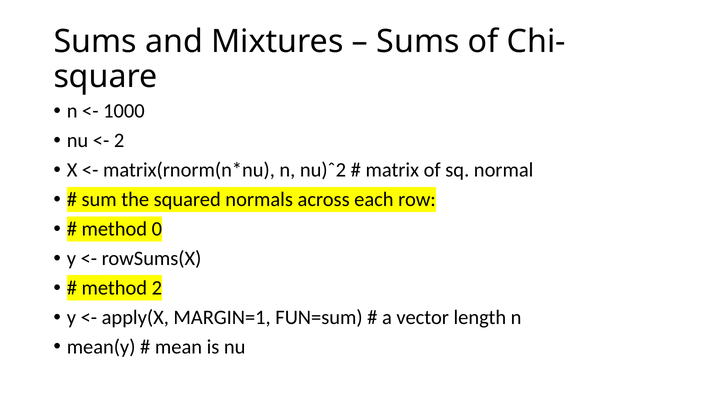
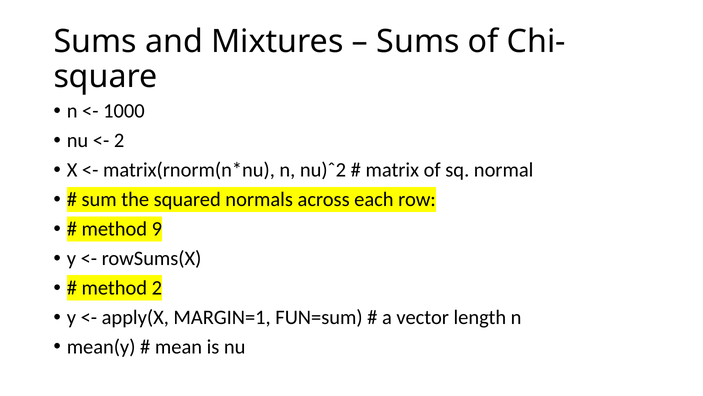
0: 0 -> 9
